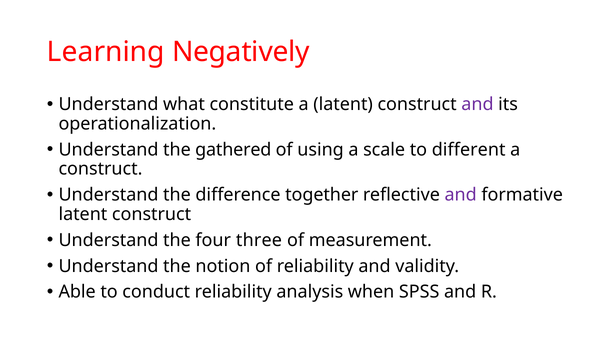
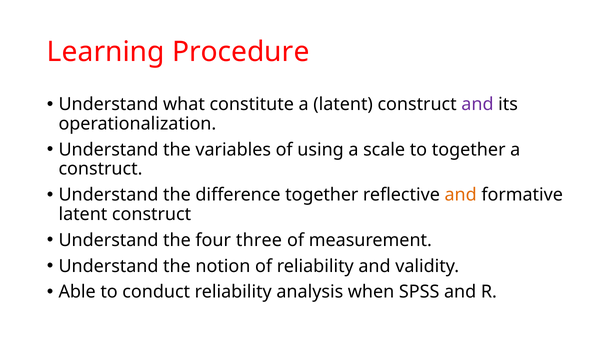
Negatively: Negatively -> Procedure
gathered: gathered -> variables
to different: different -> together
and at (461, 195) colour: purple -> orange
